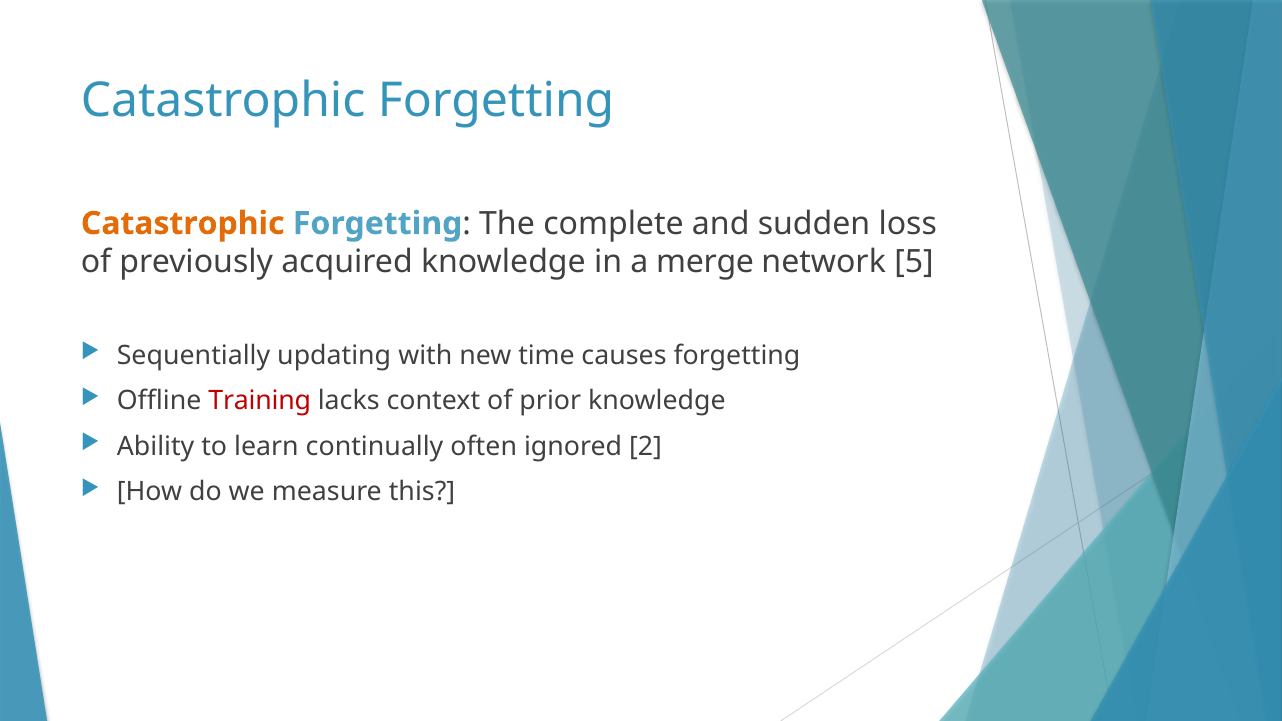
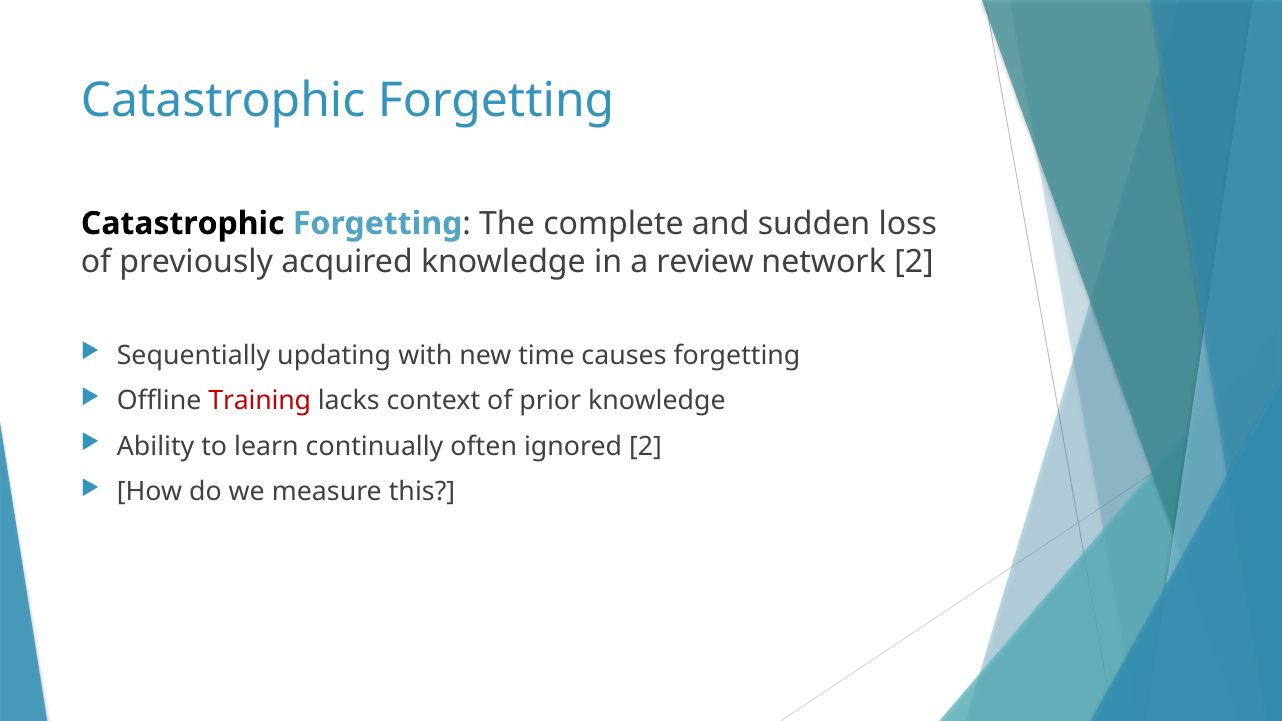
Catastrophic at (183, 224) colour: orange -> black
merge: merge -> review
network 5: 5 -> 2
